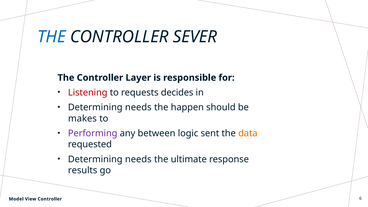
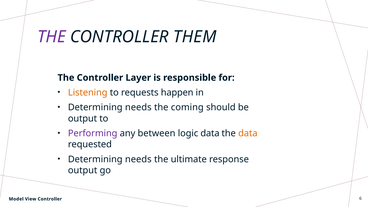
THE at (52, 37) colour: blue -> purple
SEVER: SEVER -> THEM
Listening colour: red -> orange
decides: decides -> happen
happen: happen -> coming
makes at (82, 118): makes -> output
logic sent: sent -> data
results at (83, 170): results -> output
